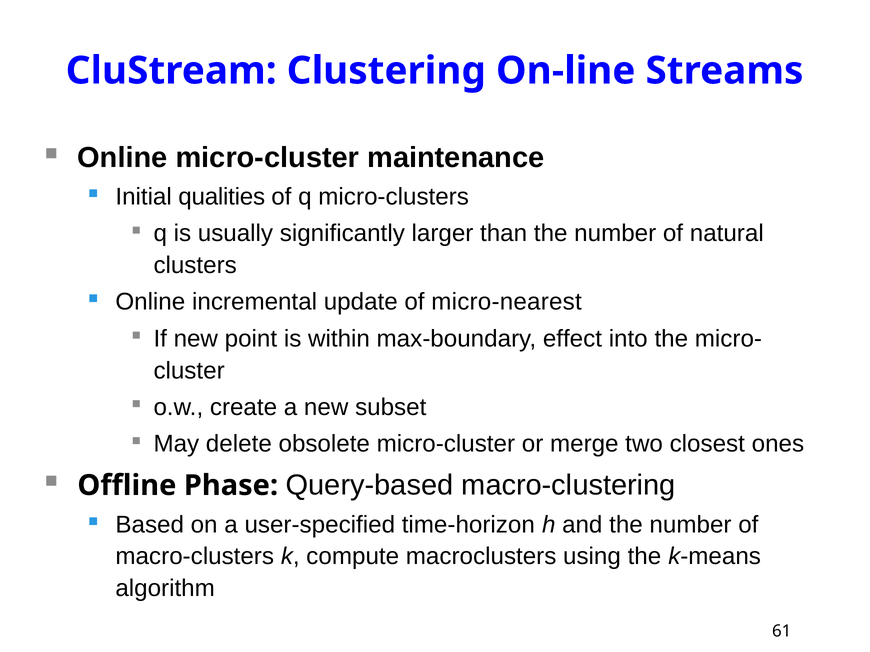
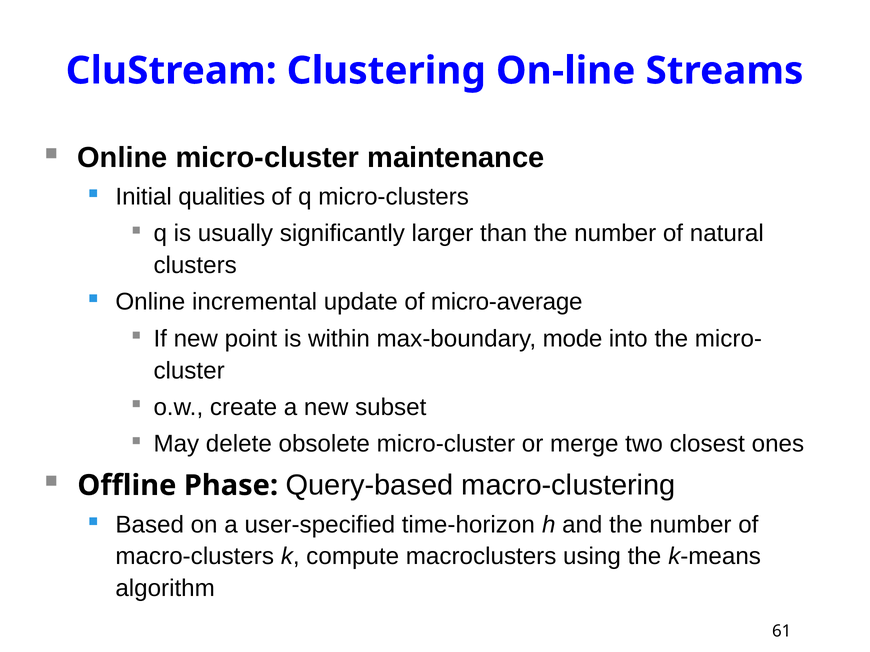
micro-nearest: micro-nearest -> micro-average
effect: effect -> mode
